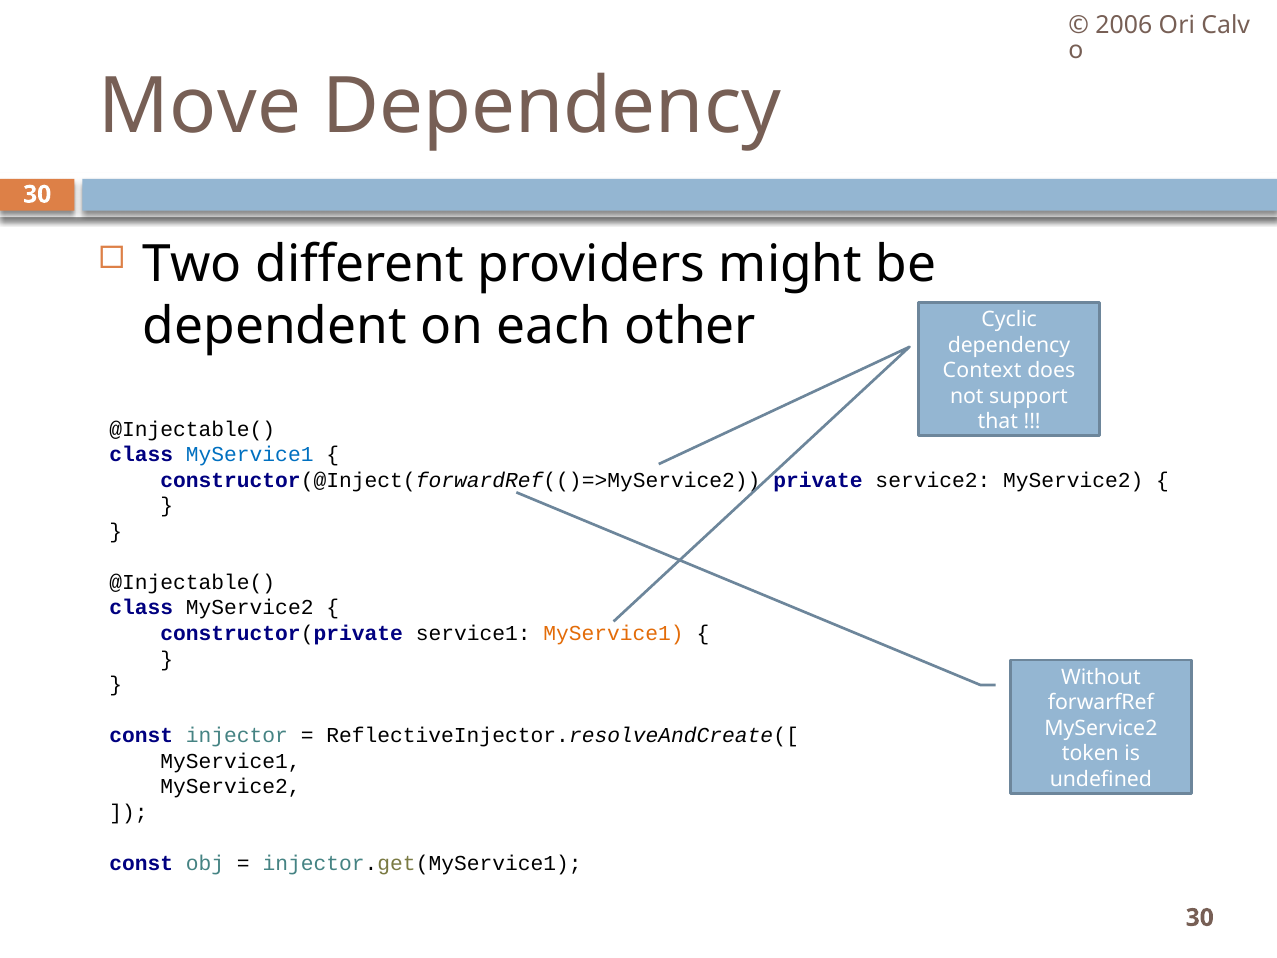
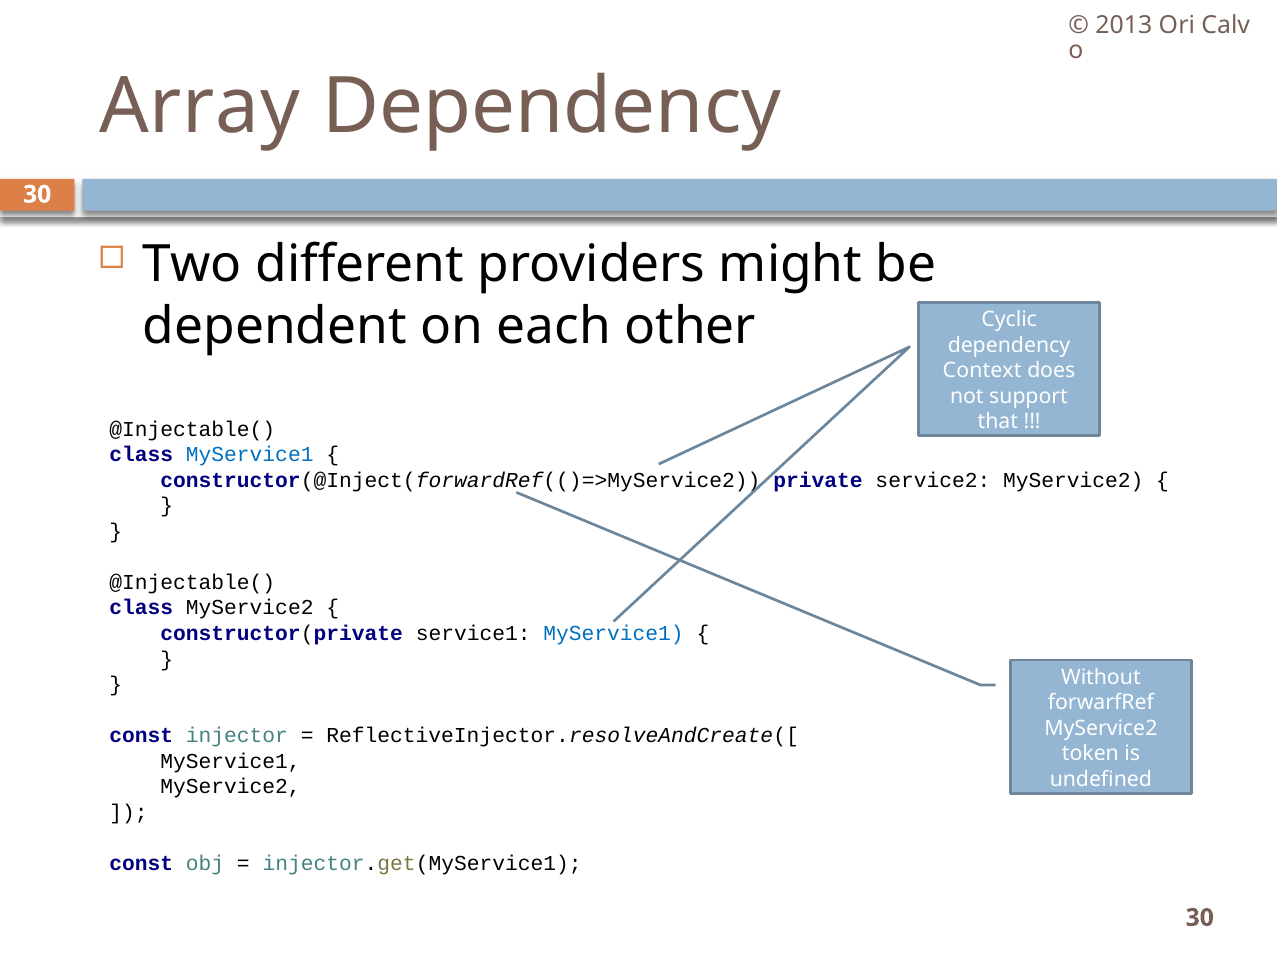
2006: 2006 -> 2013
Move: Move -> Array
MyService1 at (614, 633) colour: orange -> blue
